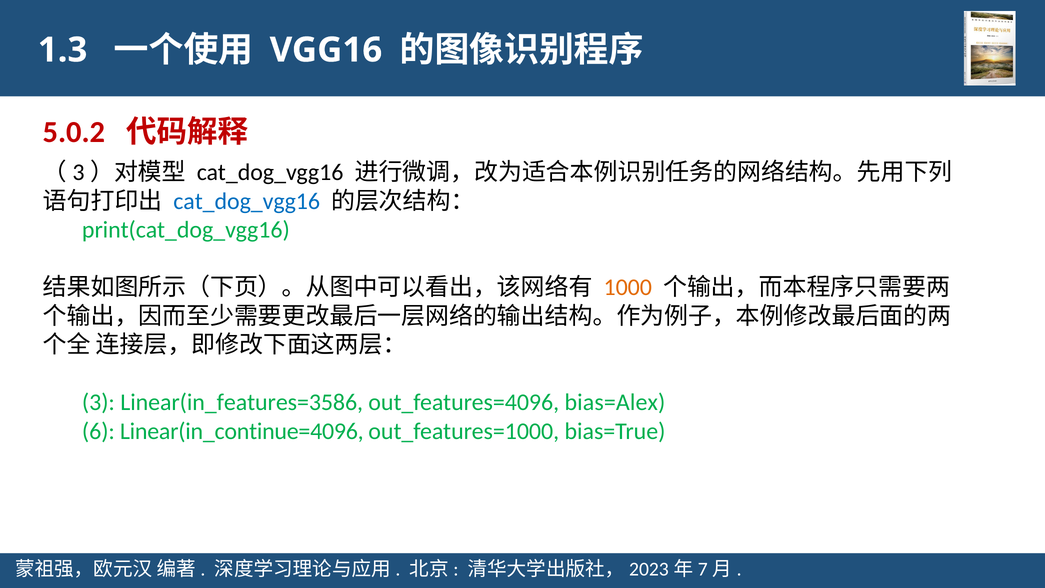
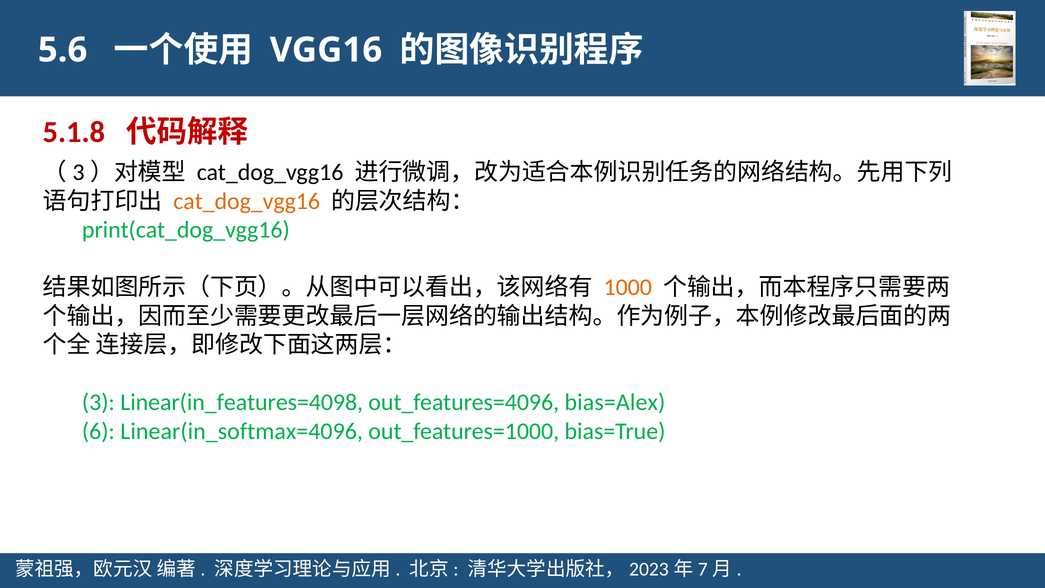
1.3: 1.3 -> 5.6
5.0.2: 5.0.2 -> 5.1.8
cat_dog_vgg16 at (247, 201) colour: blue -> orange
Linear(in_features=3586: Linear(in_features=3586 -> Linear(in_features=4098
Linear(in_continue=4096: Linear(in_continue=4096 -> Linear(in_softmax=4096
